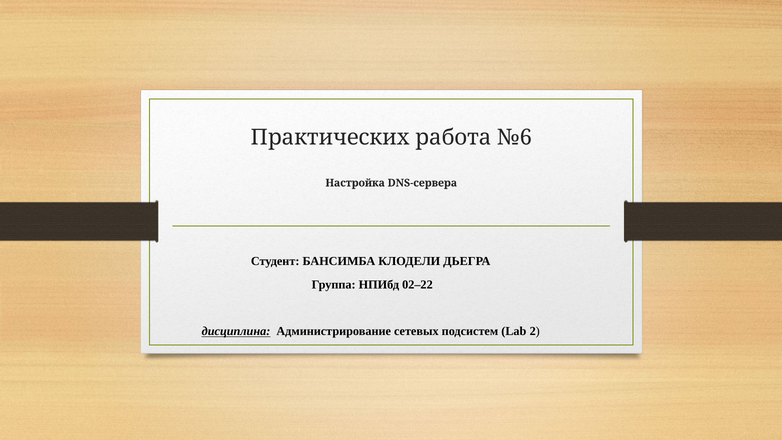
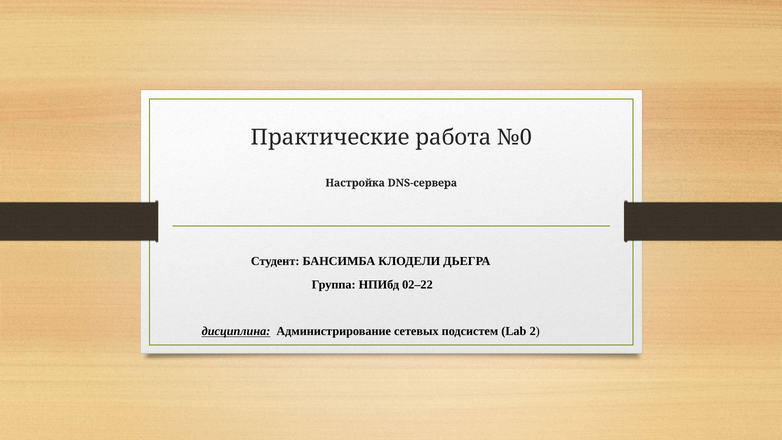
Практических: Практических -> Практические
№6: №6 -> №0
